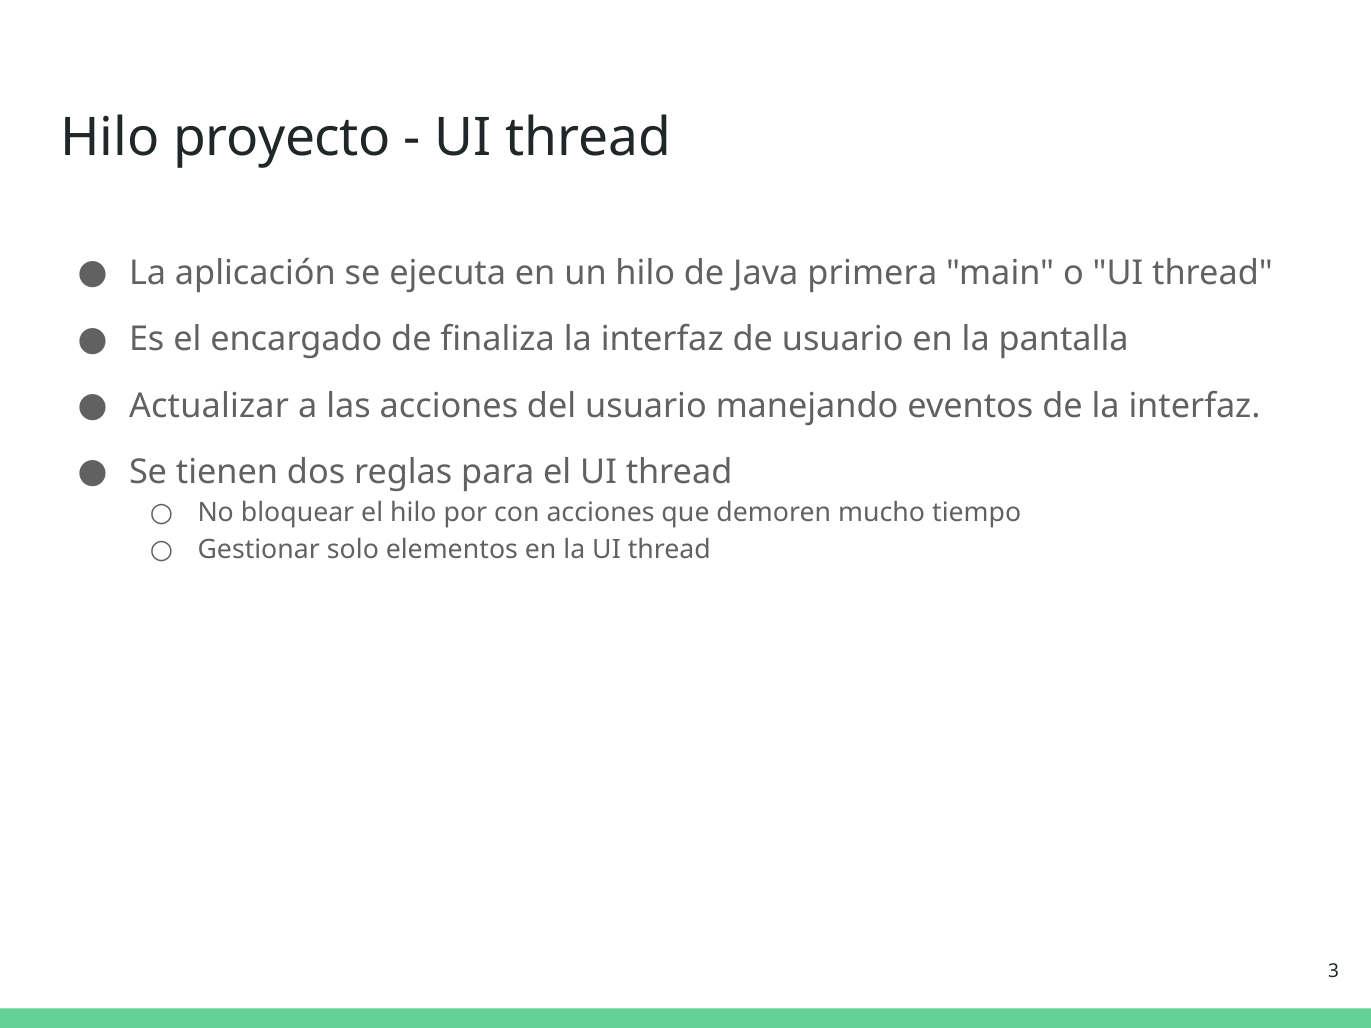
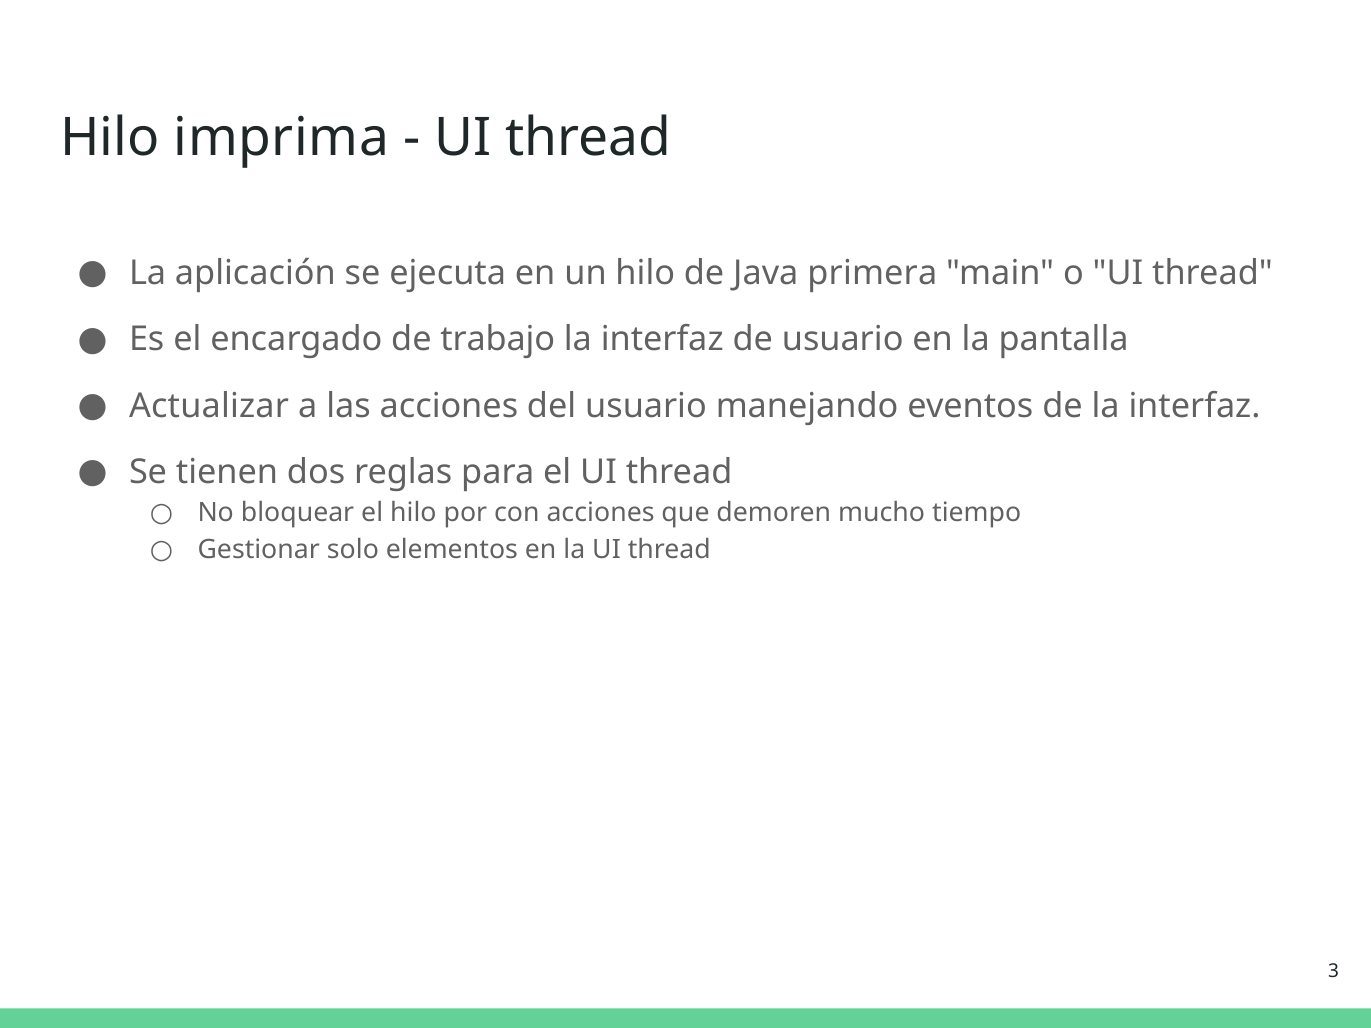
proyecto: proyecto -> imprima
finaliza: finaliza -> trabajo
